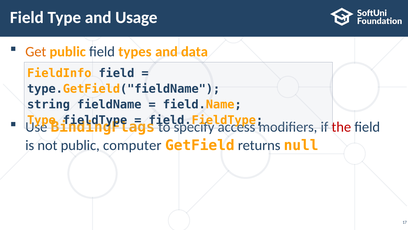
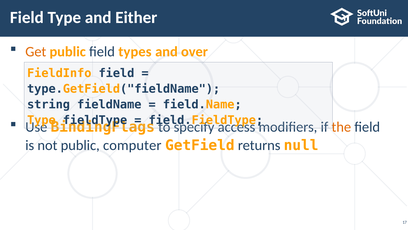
Usage: Usage -> Either
data: data -> over
the colour: red -> orange
